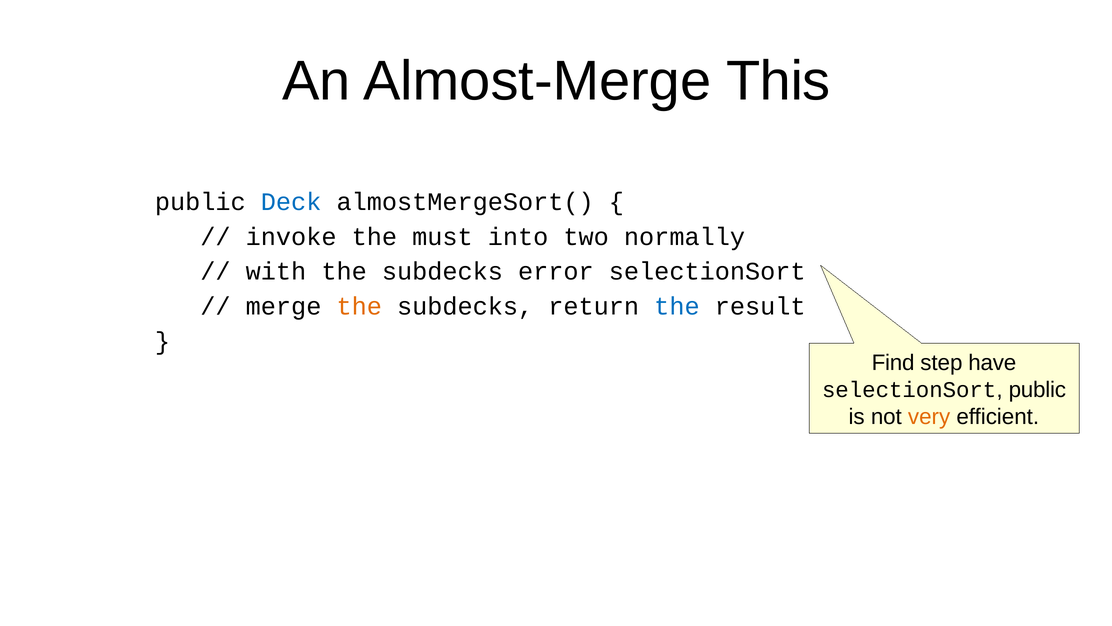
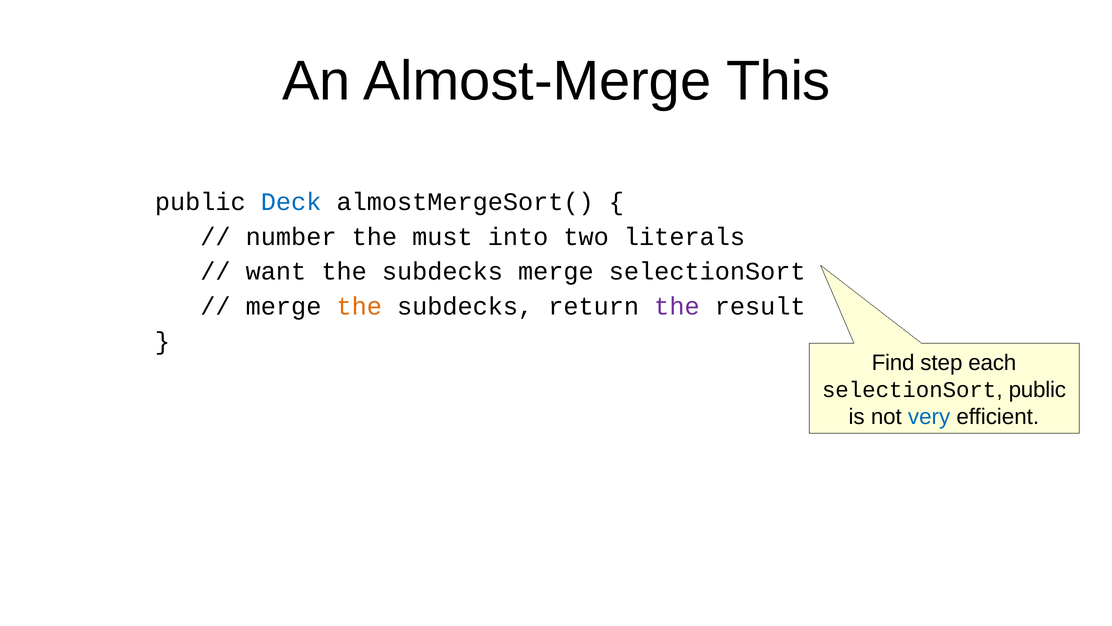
invoke: invoke -> number
normally: normally -> literals
with: with -> want
subdecks error: error -> merge
the at (677, 306) colour: blue -> purple
have: have -> each
very colour: orange -> blue
